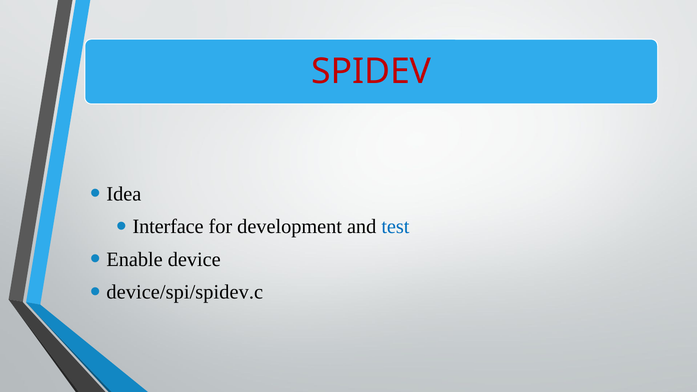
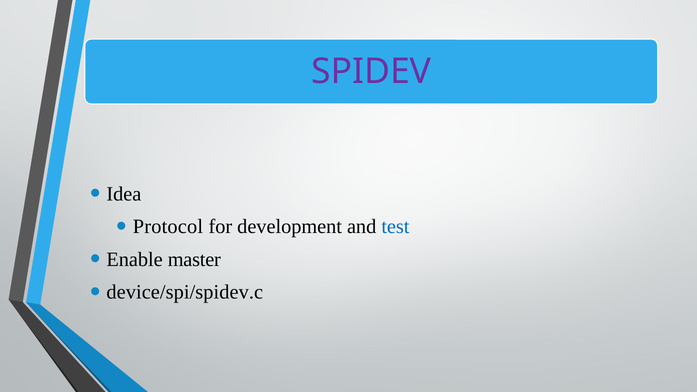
SPIDEV colour: red -> purple
Interface: Interface -> Protocol
device: device -> master
